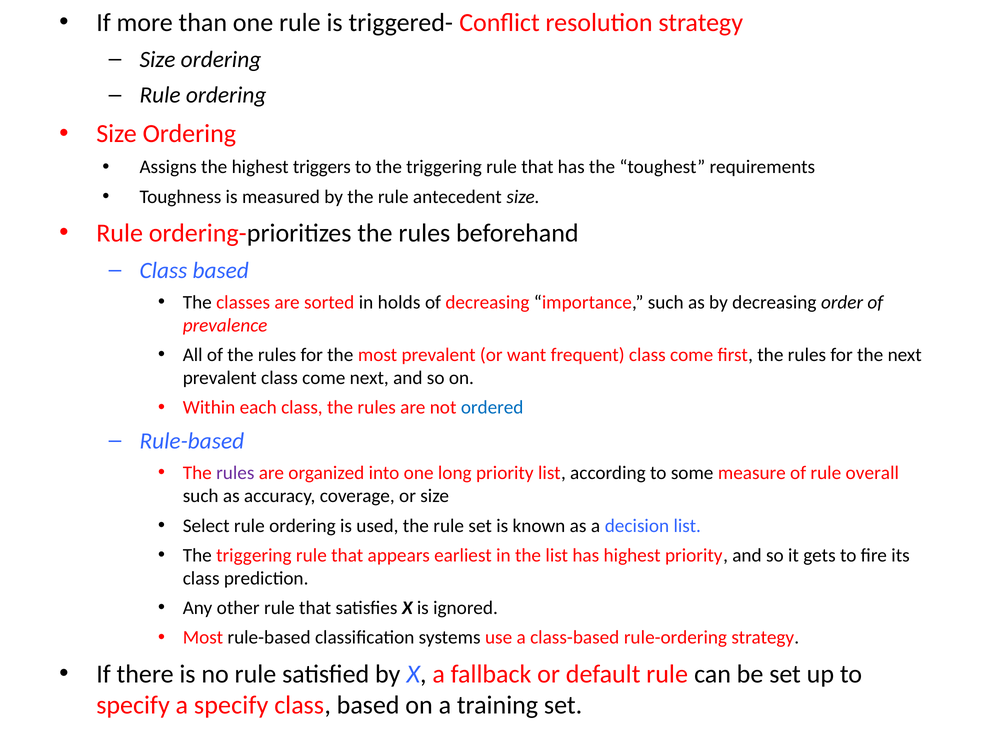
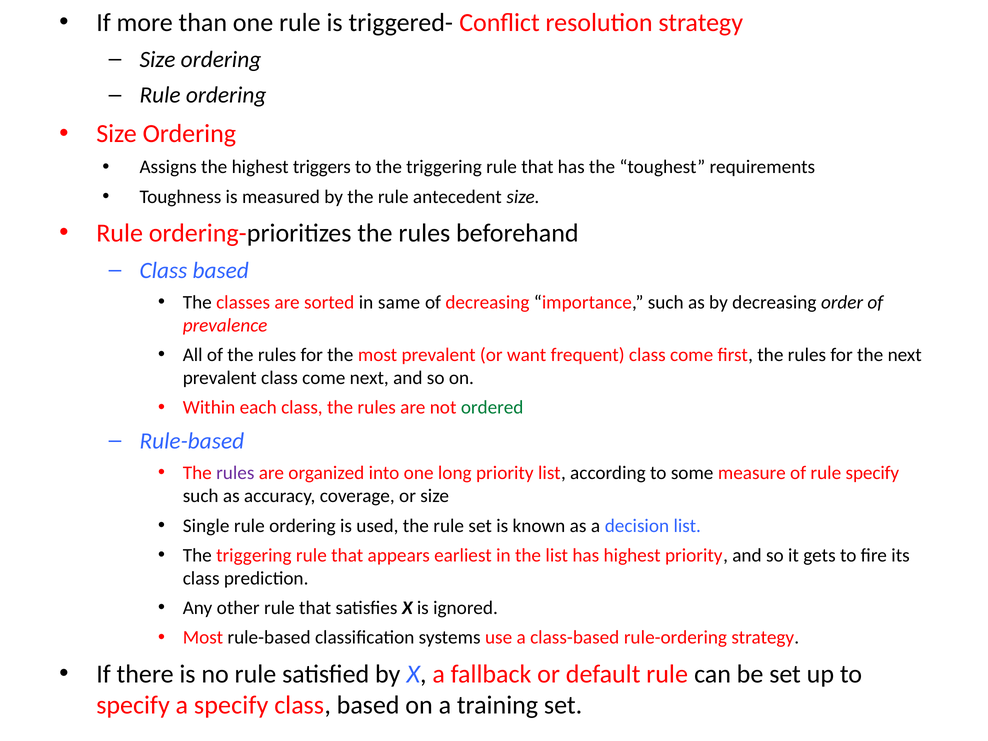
holds: holds -> same
ordered colour: blue -> green
rule overall: overall -> specify
Select: Select -> Single
